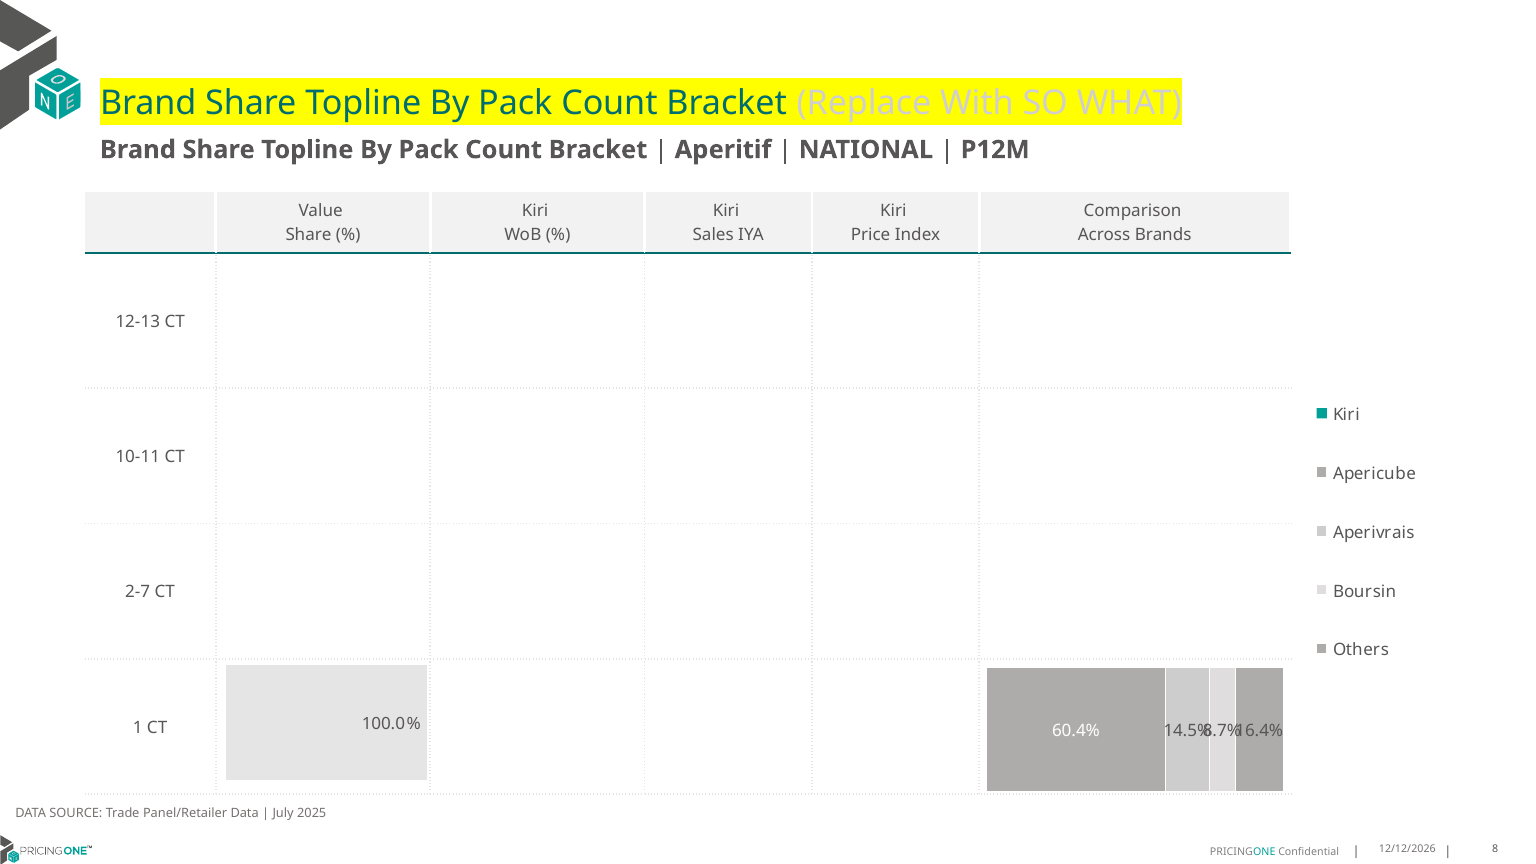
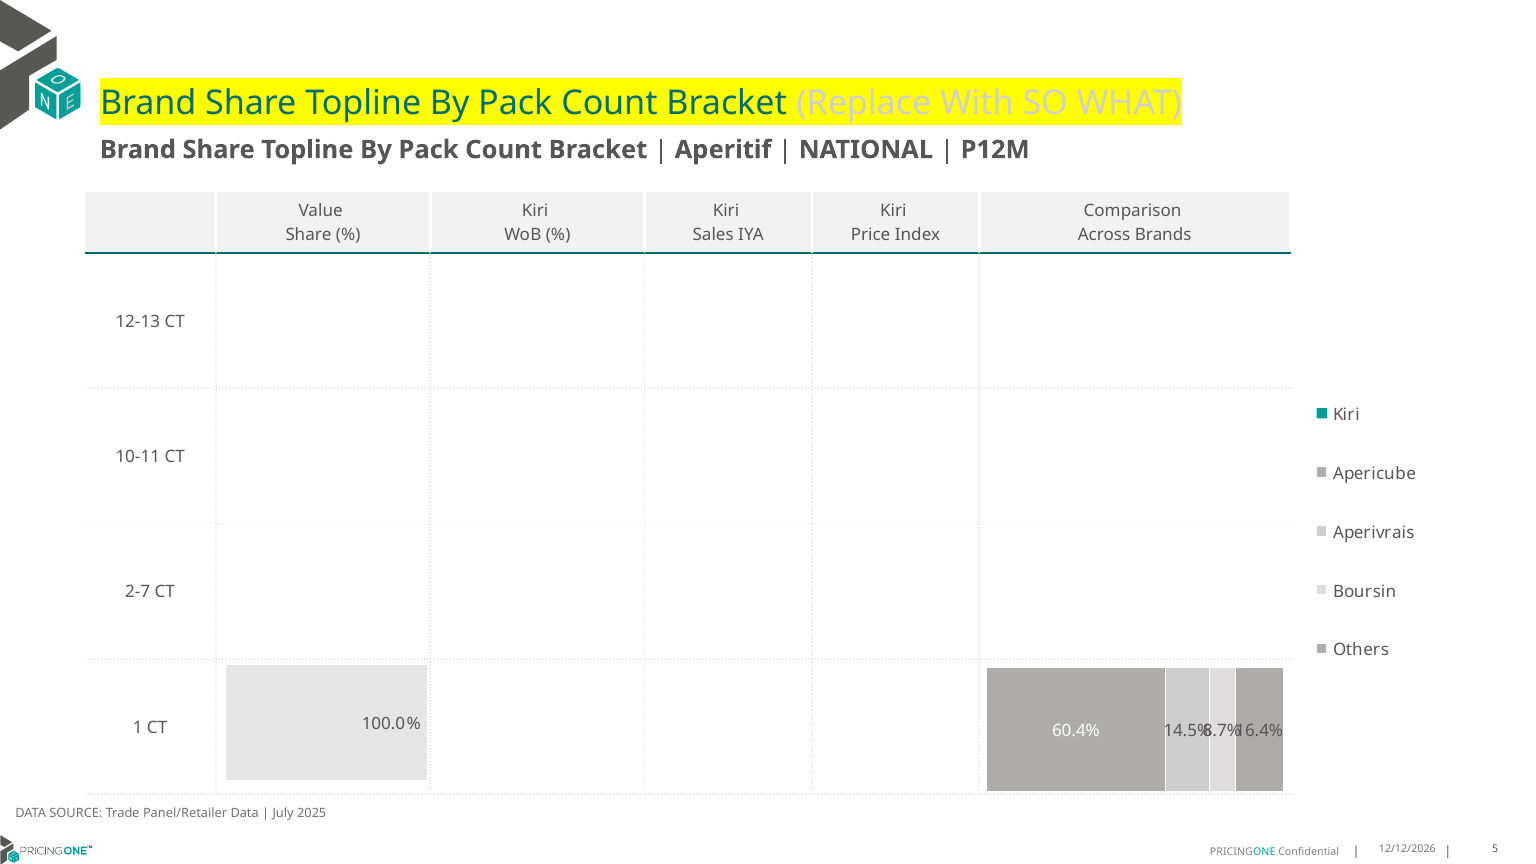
8: 8 -> 5
